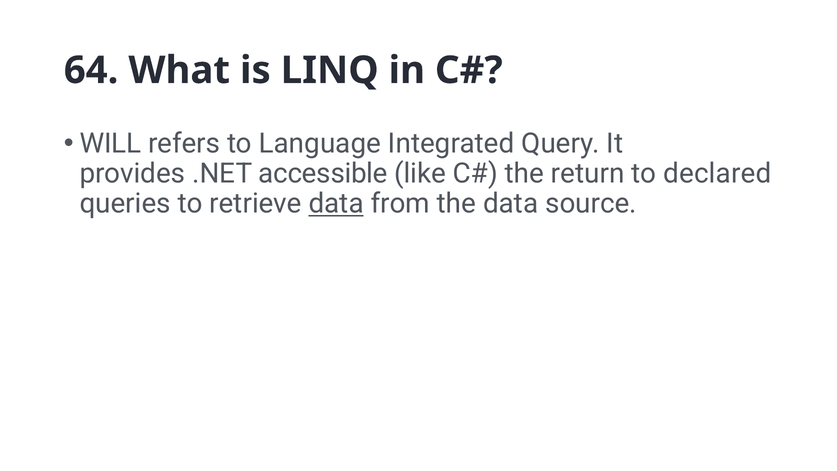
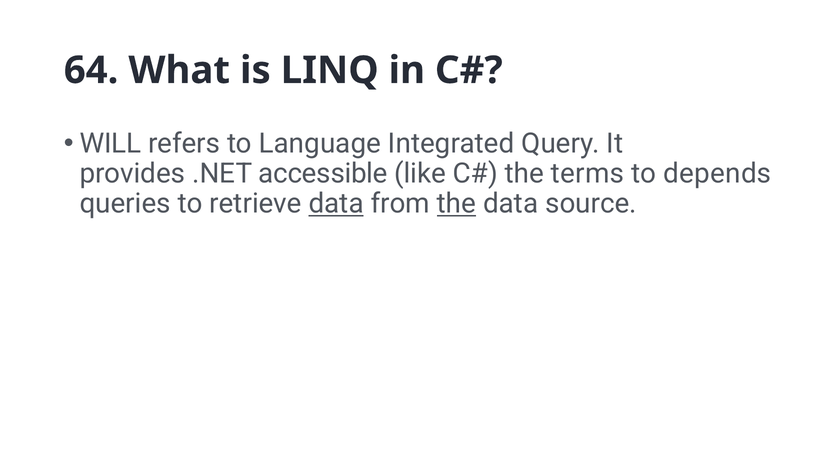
return: return -> terms
declared: declared -> depends
the at (456, 204) underline: none -> present
